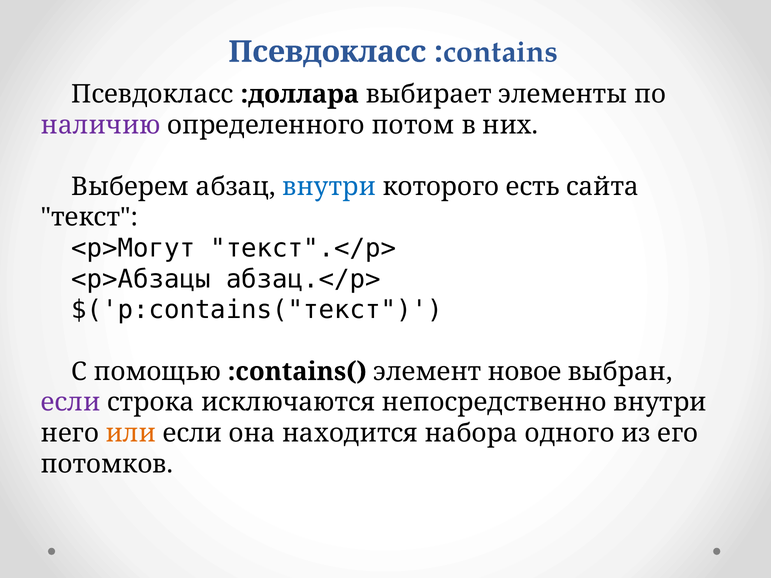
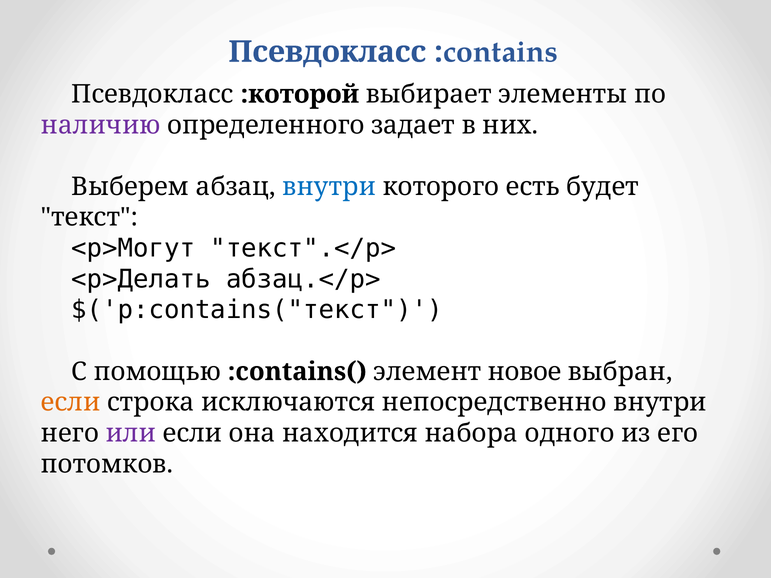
:доллара: :доллара -> :которой
потом: потом -> задает
сайта: сайта -> будет
<p>Абзацы: <p>Абзацы -> <p>Делать
если at (71, 403) colour: purple -> orange
или colour: orange -> purple
